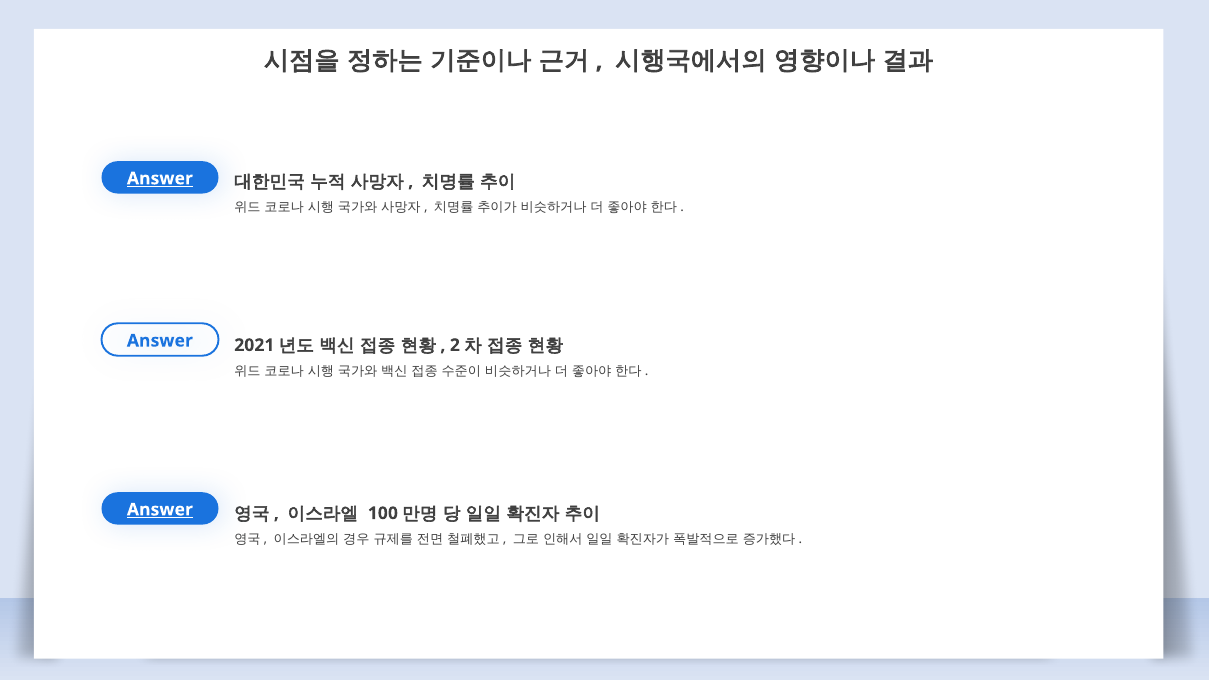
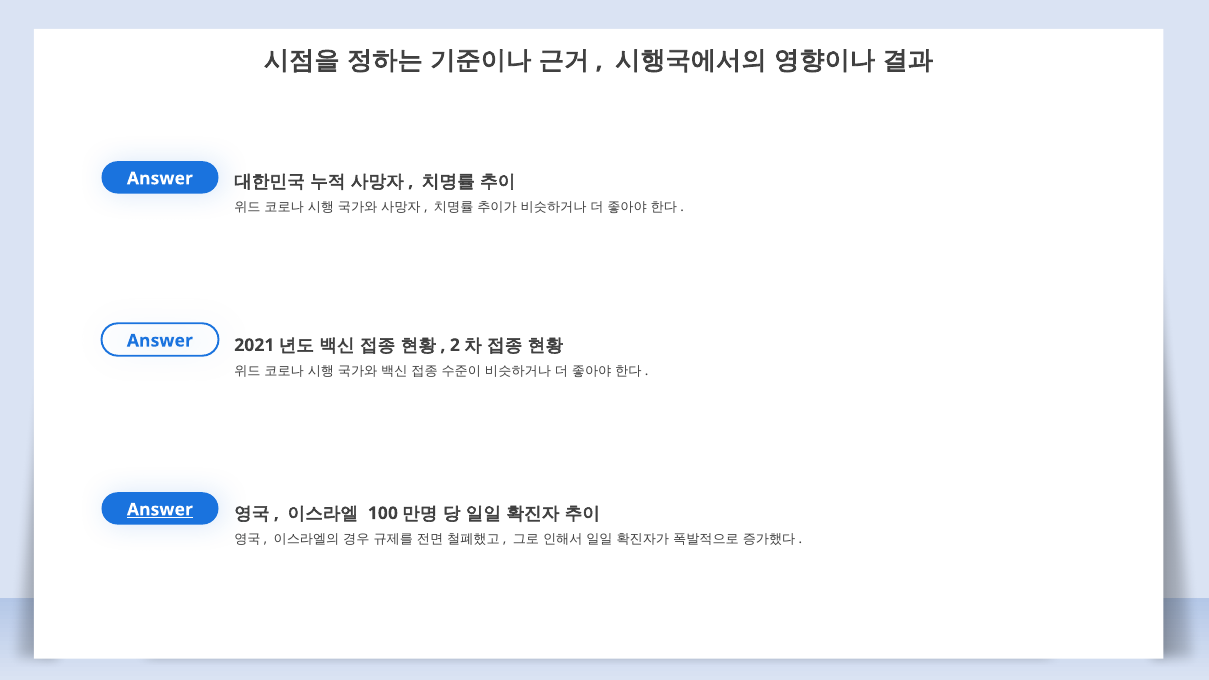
Answer at (160, 179) underline: present -> none
